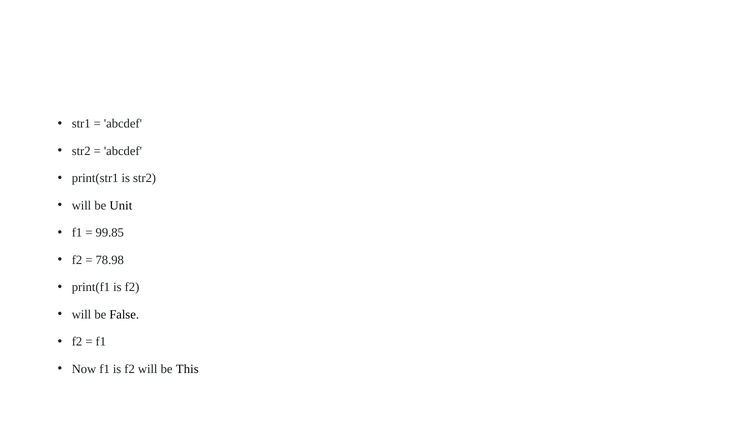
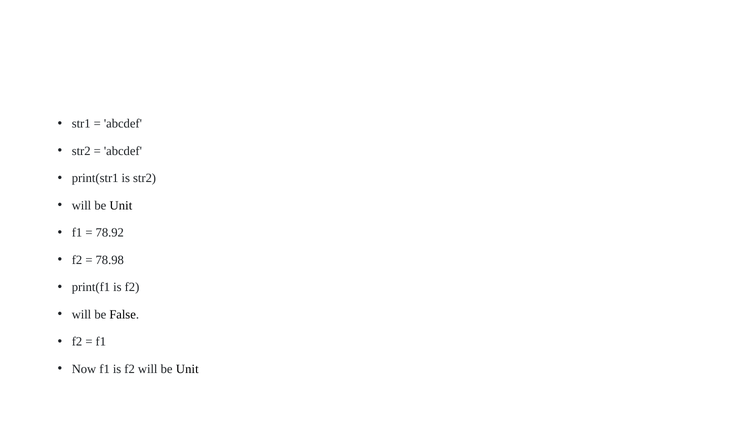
99.85: 99.85 -> 78.92
f2 will be This: This -> Unit
